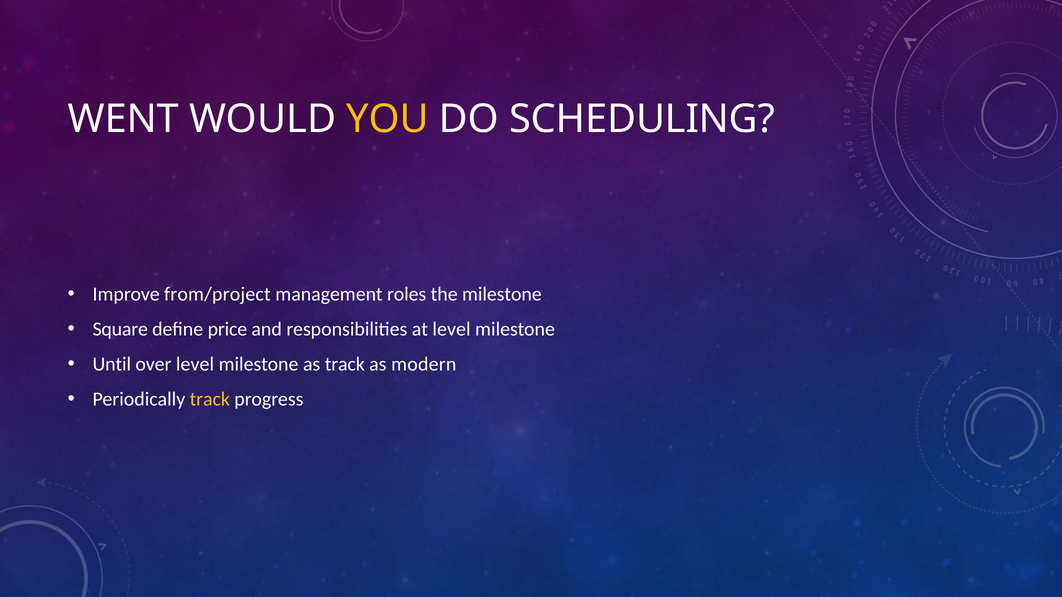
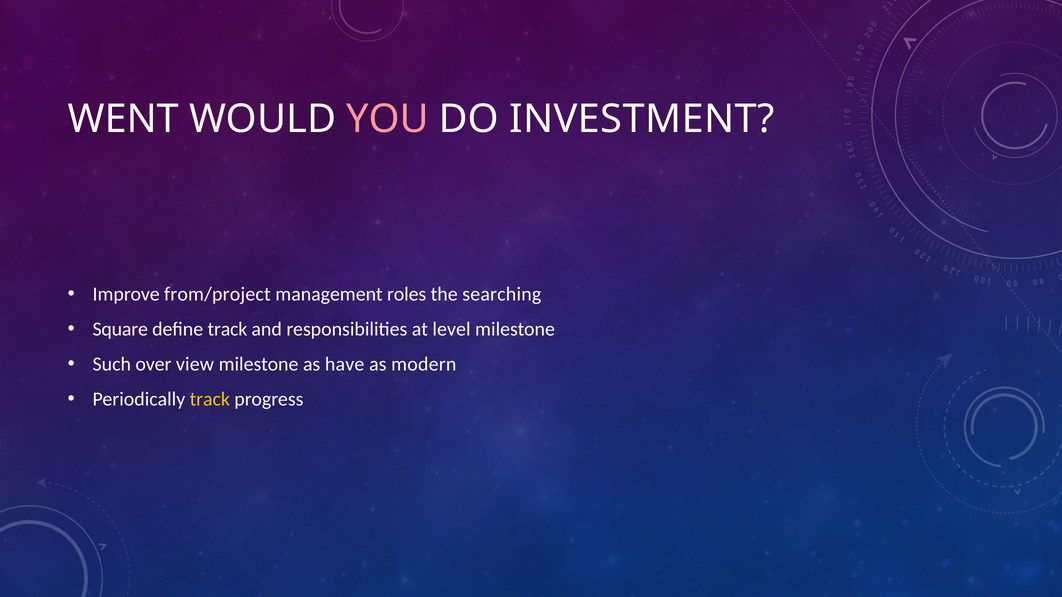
YOU colour: yellow -> pink
SCHEDULING: SCHEDULING -> INVESTMENT
the milestone: milestone -> searching
define price: price -> track
Until: Until -> Such
over level: level -> view
as track: track -> have
